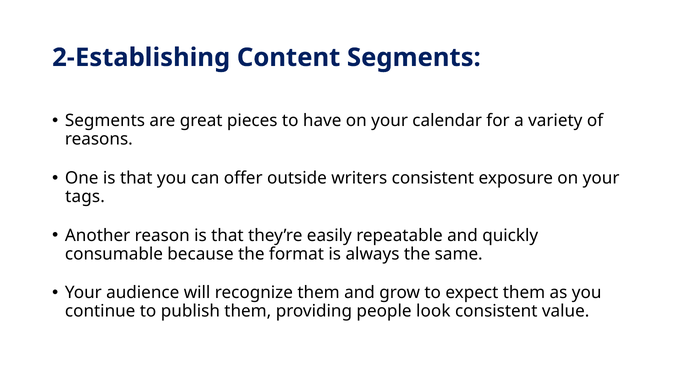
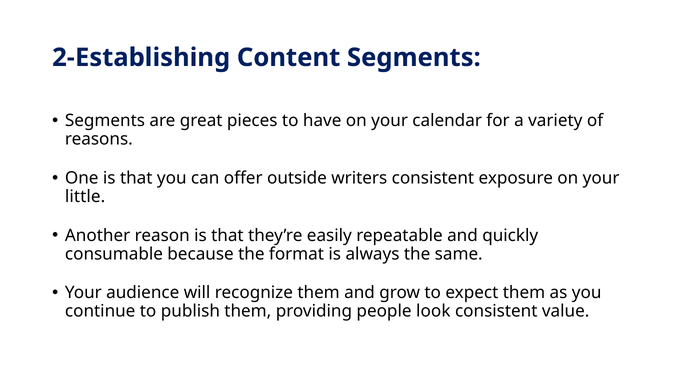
tags: tags -> little
